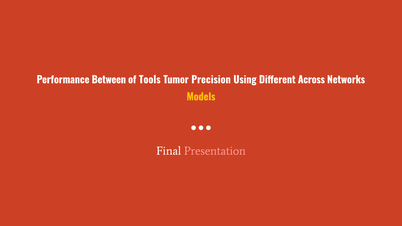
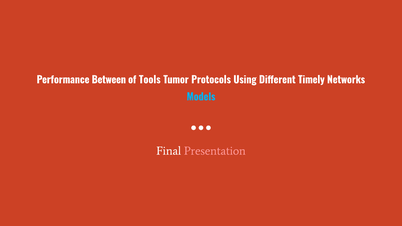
Precision: Precision -> Protocols
Across: Across -> Timely
Models colour: yellow -> light blue
